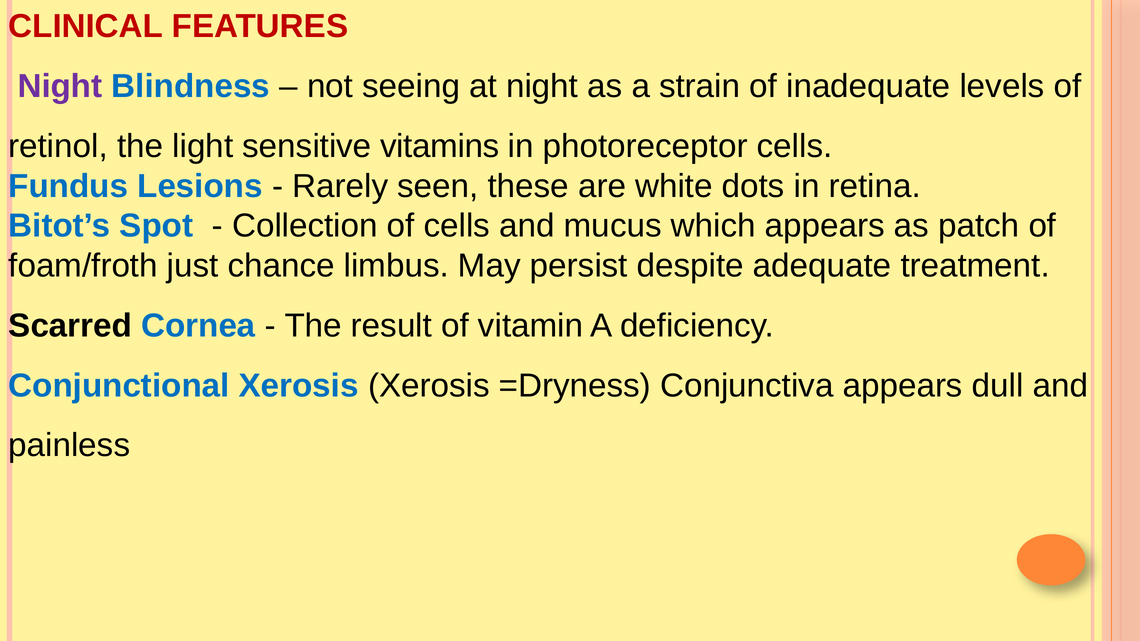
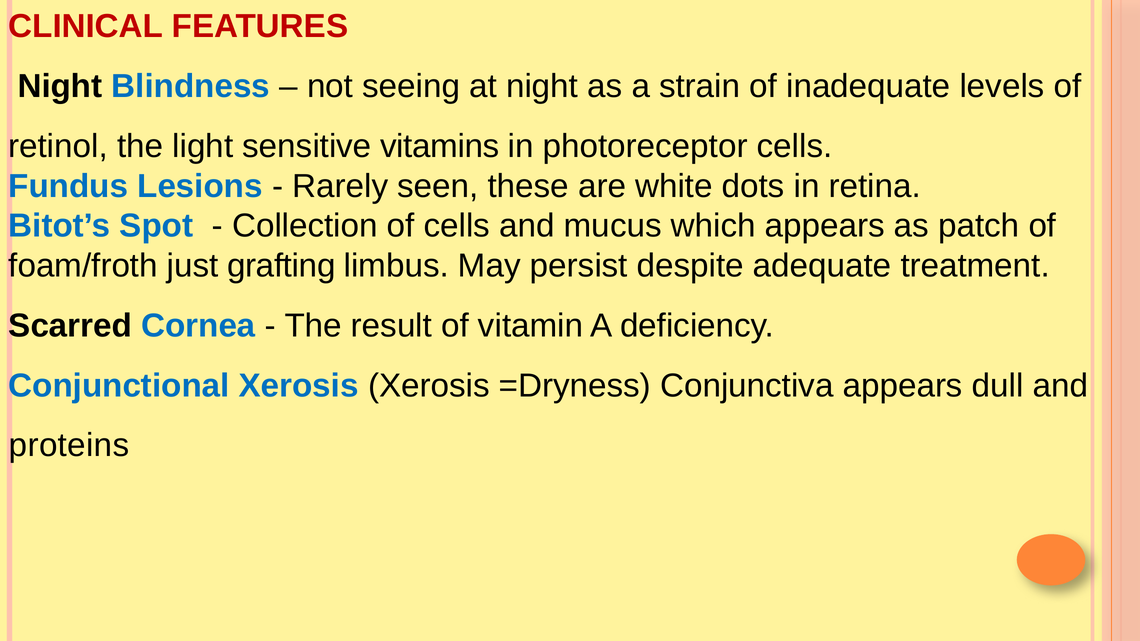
Night at (60, 86) colour: purple -> black
chance: chance -> grafting
painless: painless -> proteins
